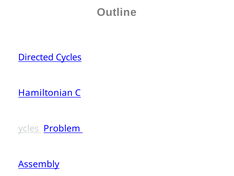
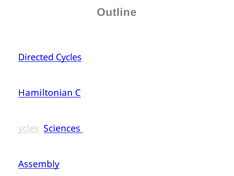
Problem: Problem -> Sciences
